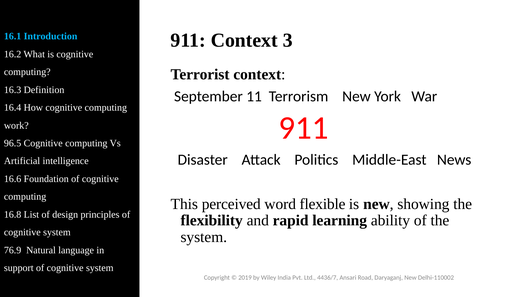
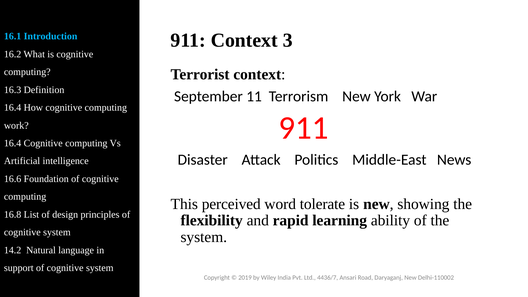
96.5 at (13, 143): 96.5 -> 16.4
flexible: flexible -> tolerate
76.9: 76.9 -> 14.2
